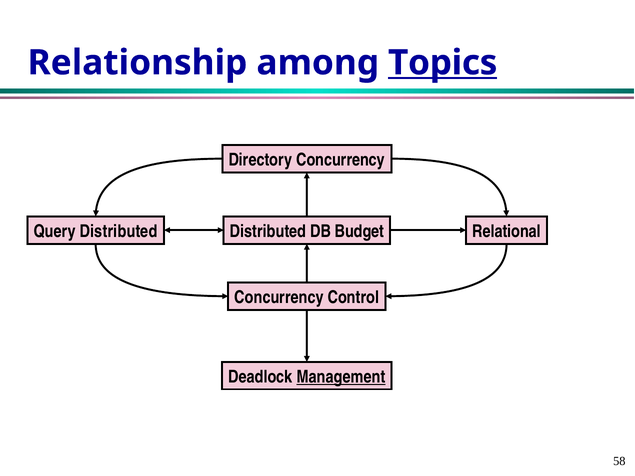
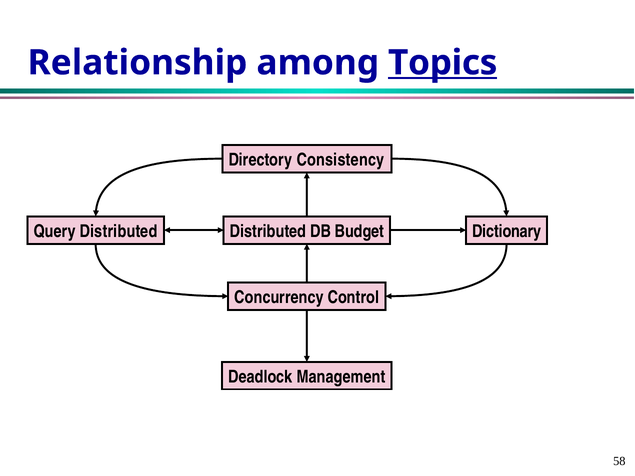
Directory Concurrency: Concurrency -> Consistency
Relational: Relational -> Dictionary
Management underline: present -> none
